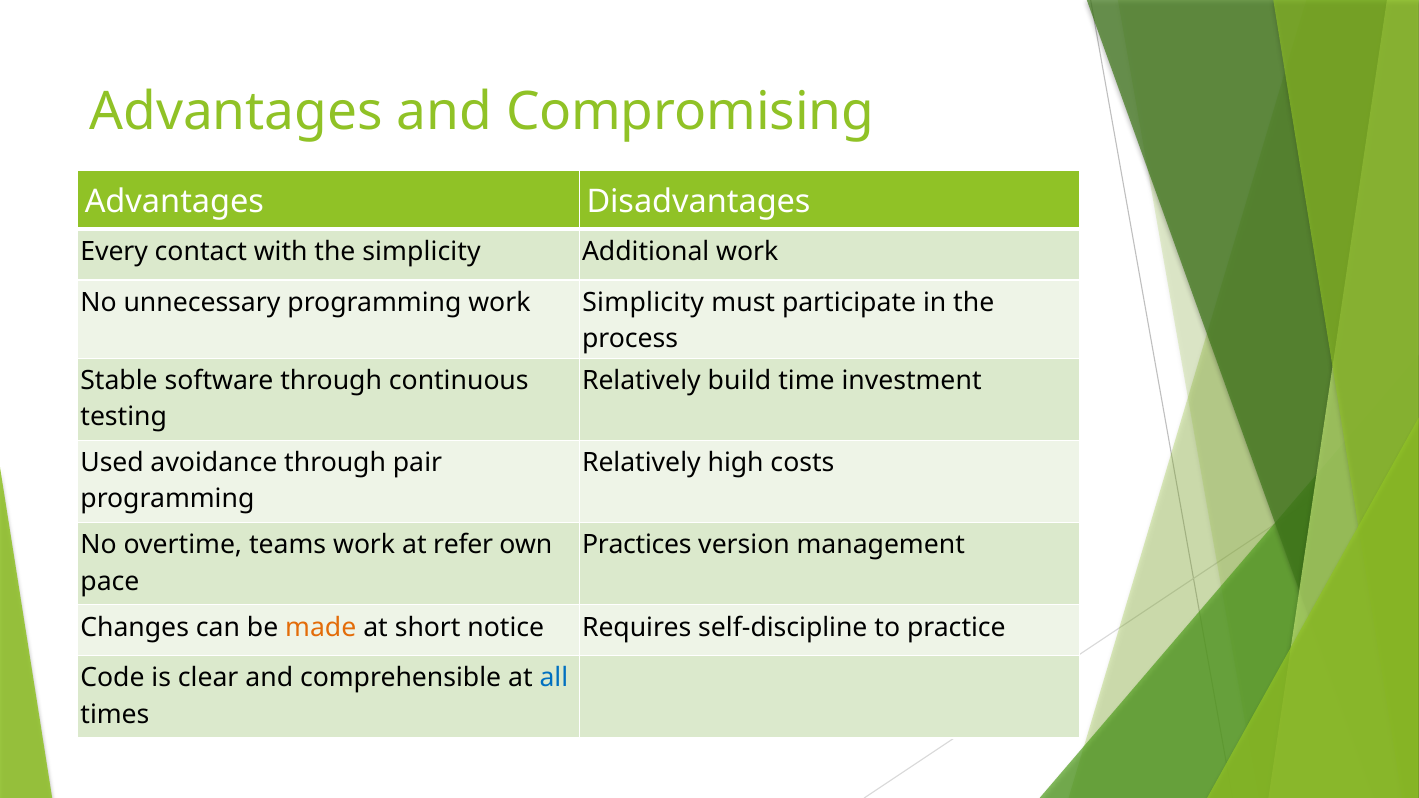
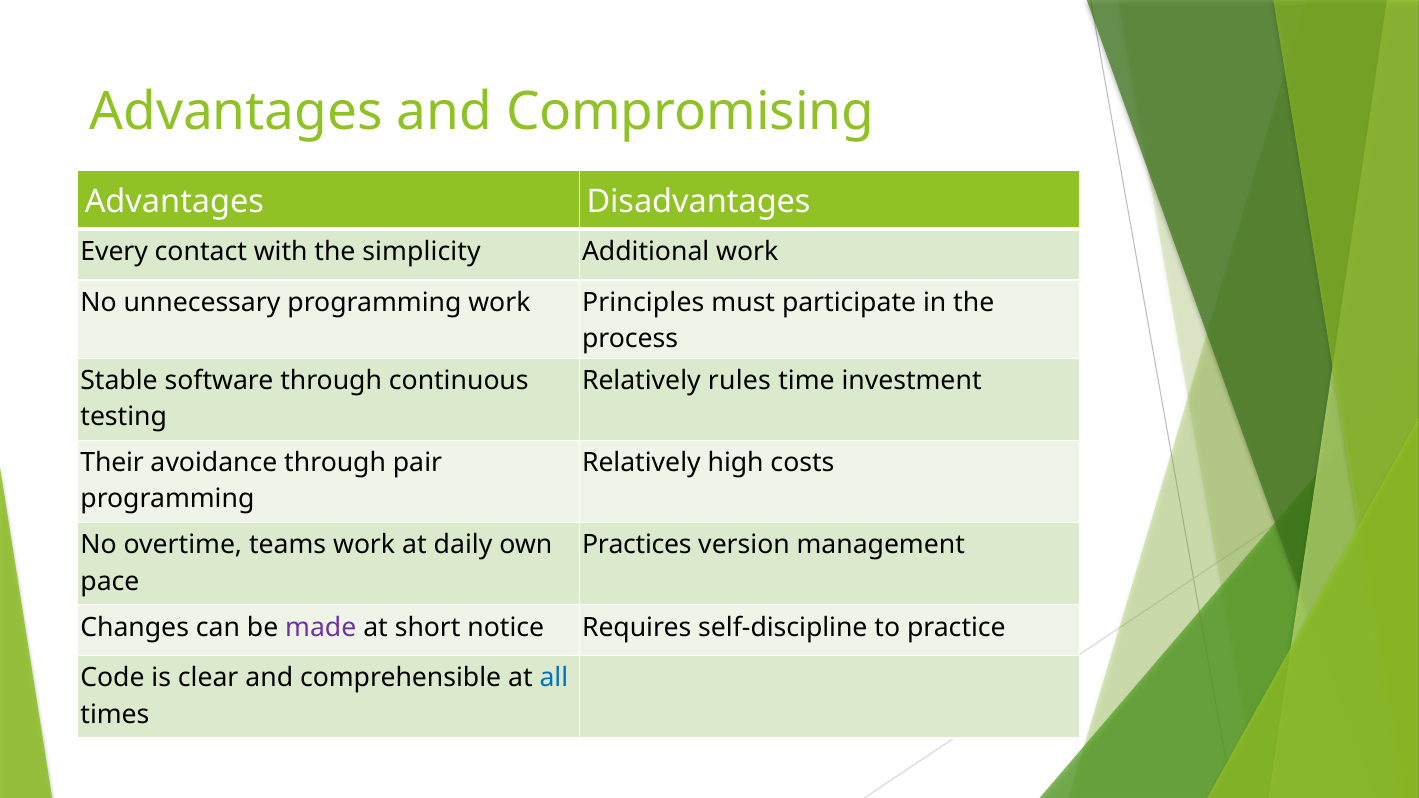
work Simplicity: Simplicity -> Principles
build: build -> rules
Used: Used -> Their
refer: refer -> daily
made colour: orange -> purple
